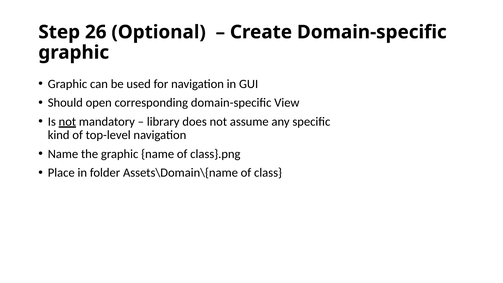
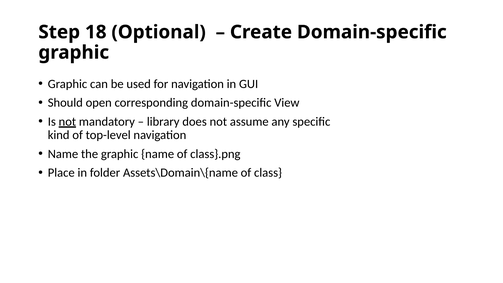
26: 26 -> 18
